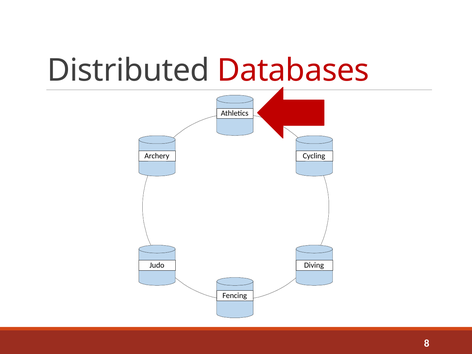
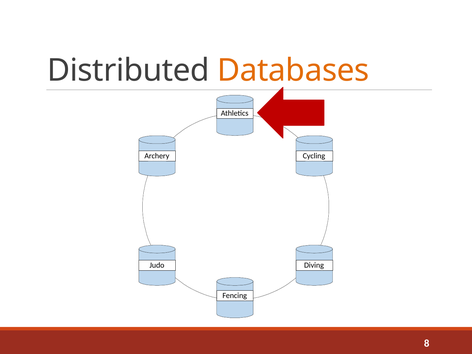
Databases colour: red -> orange
